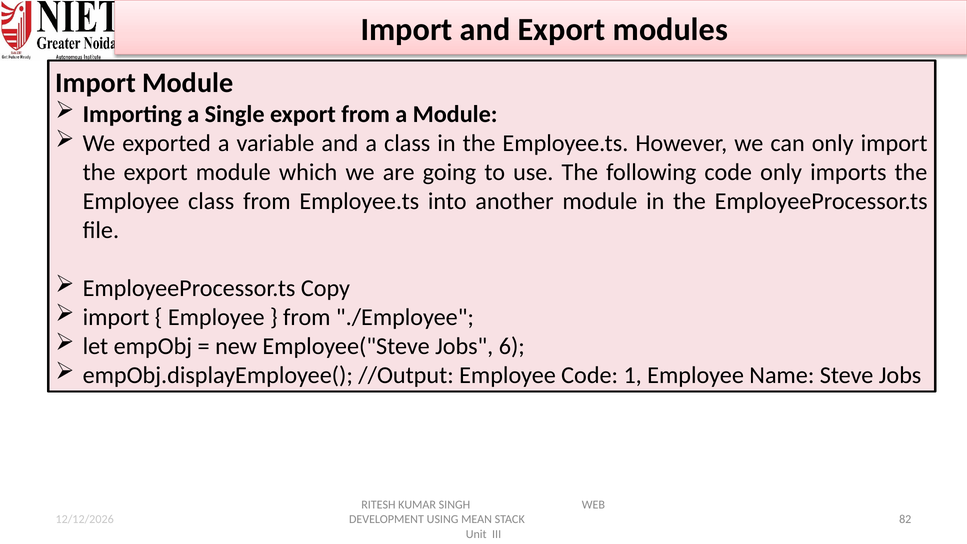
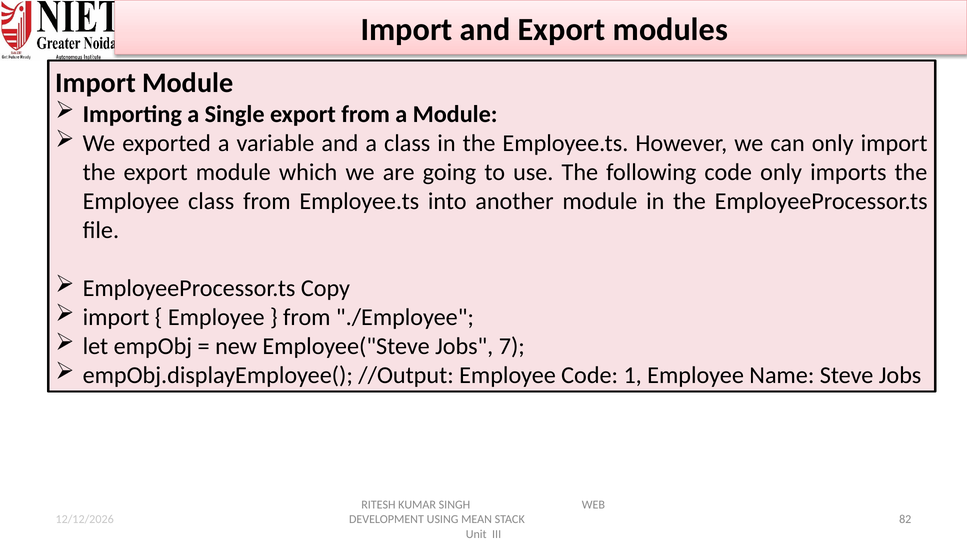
6: 6 -> 7
